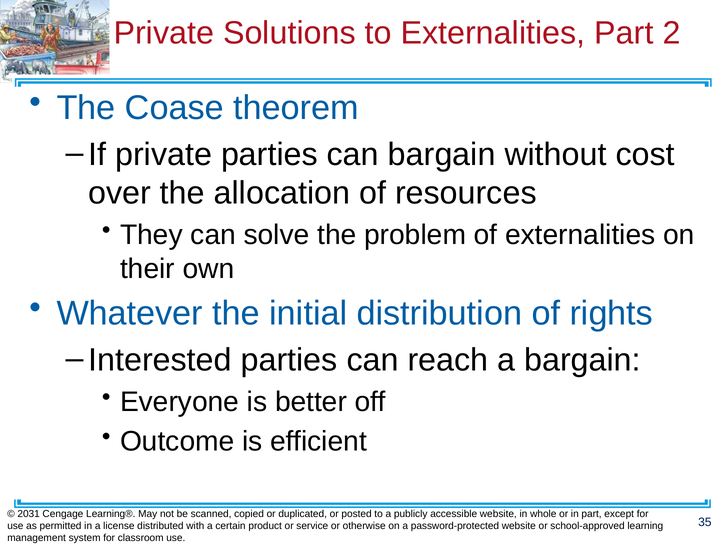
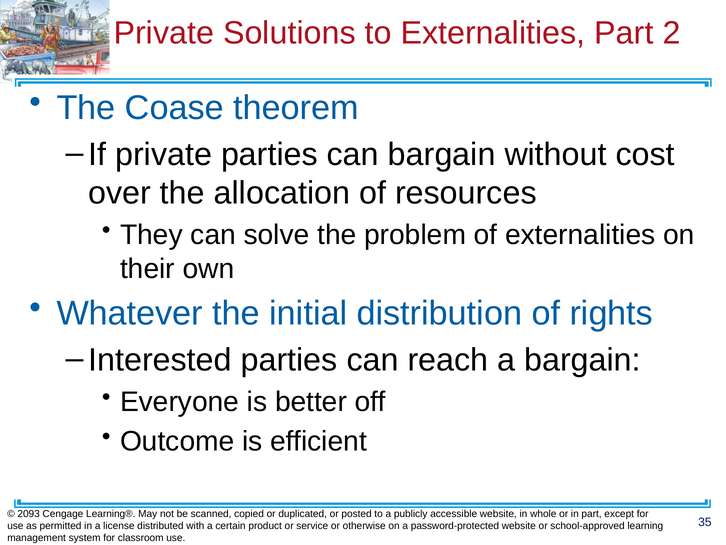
2031: 2031 -> 2093
